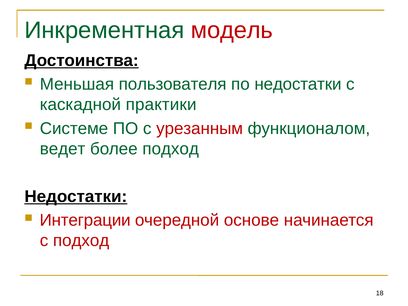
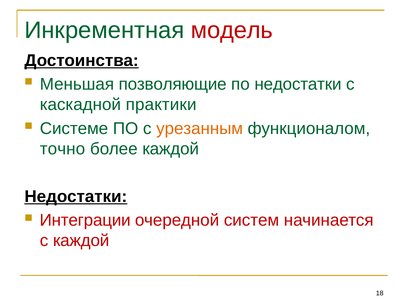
пользователя: пользователя -> позволяющие
урезанным colour: red -> orange
ведет: ведет -> точно
более подход: подход -> каждой
основе: основе -> систем
с подход: подход -> каждой
